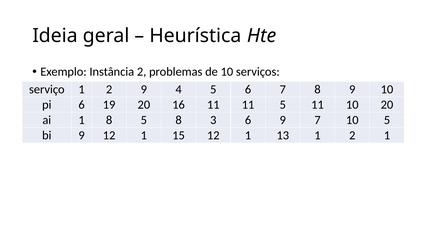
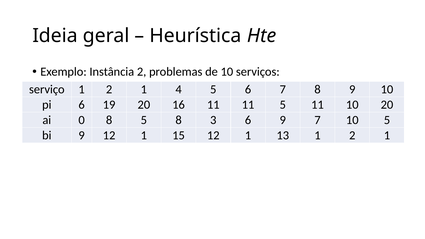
serviço 1 2 9: 9 -> 1
ai 1: 1 -> 0
